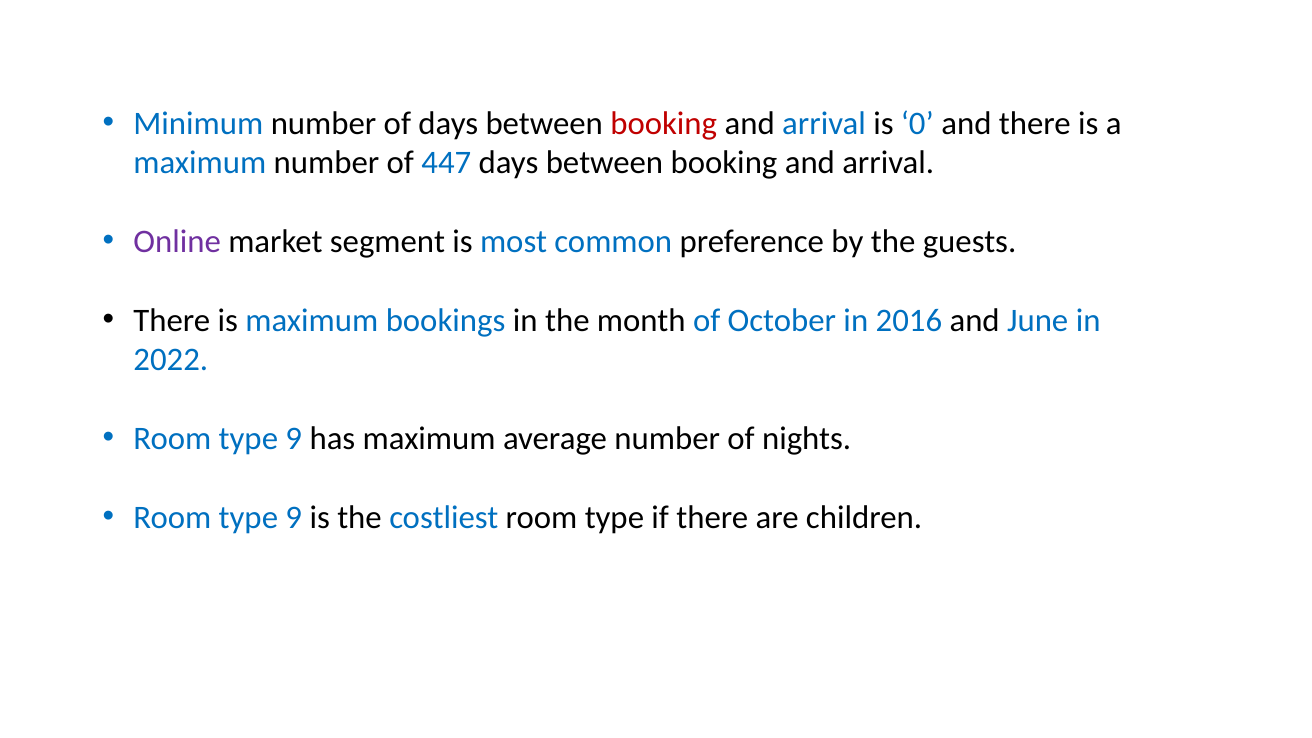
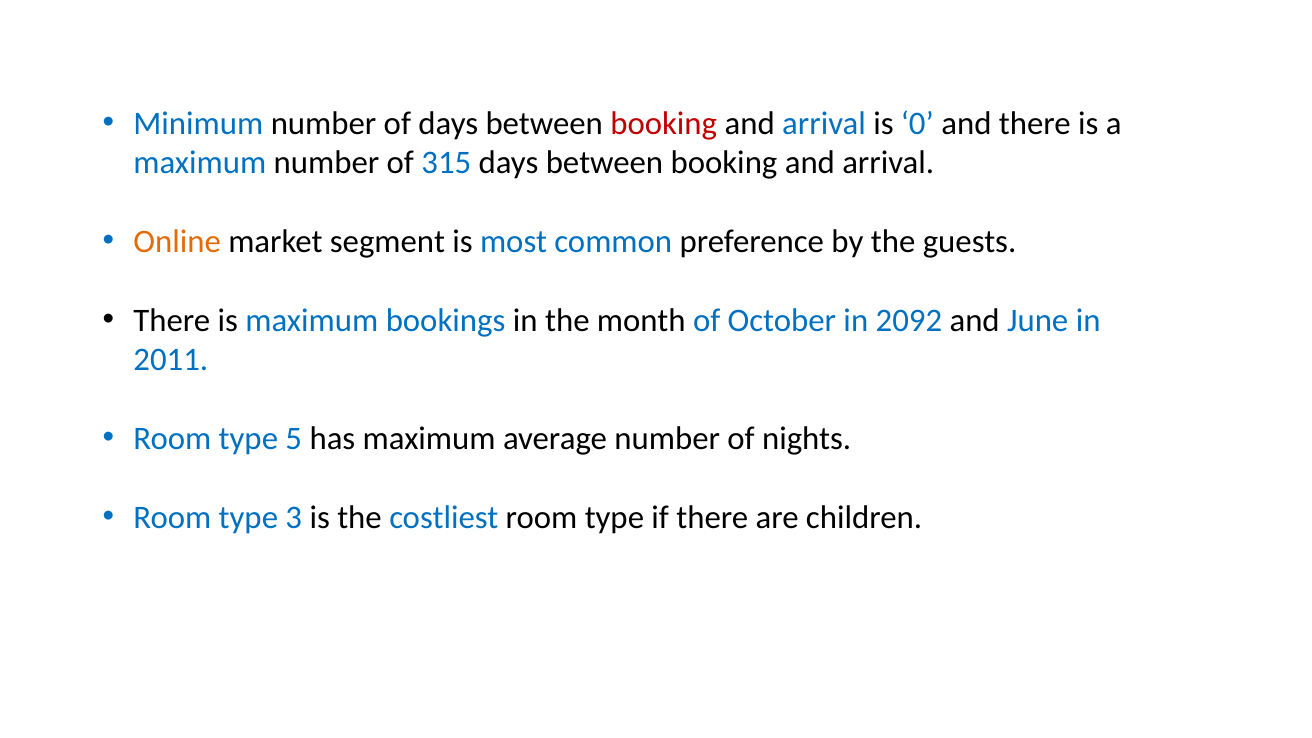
447: 447 -> 315
Online colour: purple -> orange
2016: 2016 -> 2092
2022: 2022 -> 2011
9 at (294, 439): 9 -> 5
9 at (294, 517): 9 -> 3
